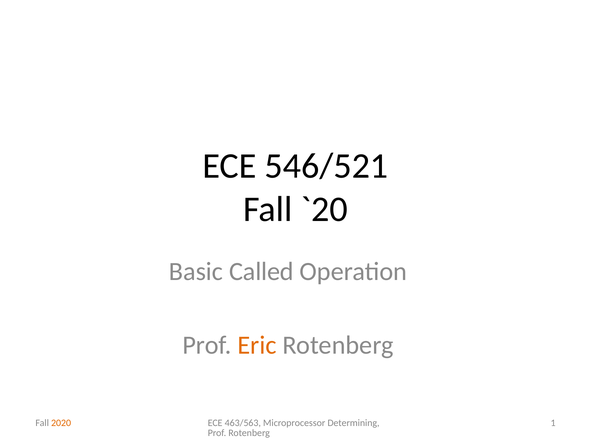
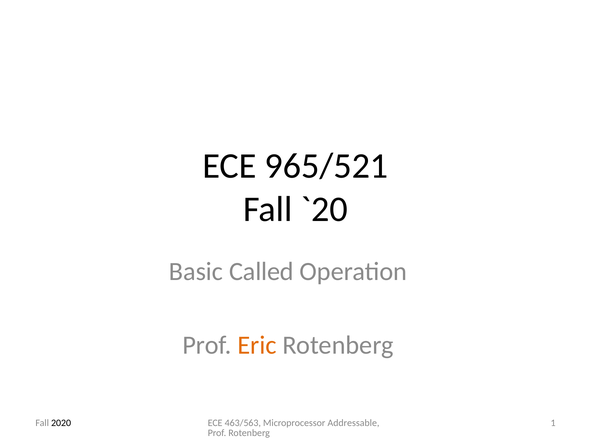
546/521: 546/521 -> 965/521
Determining: Determining -> Addressable
2020 colour: orange -> black
